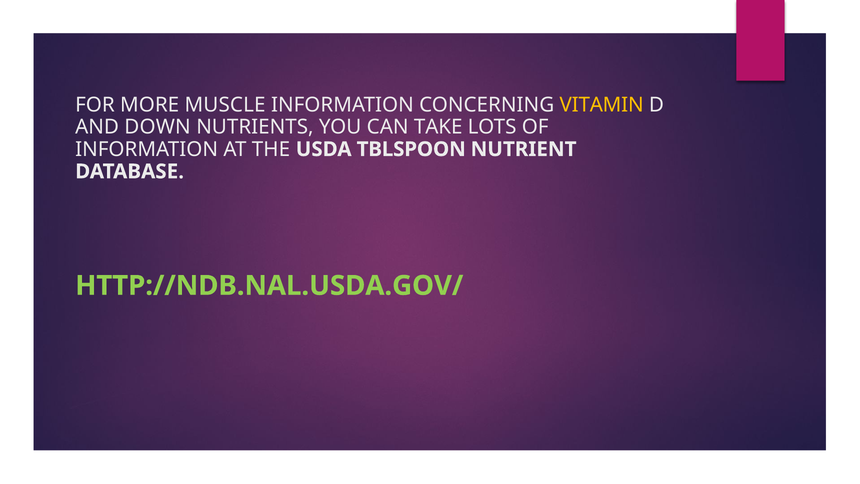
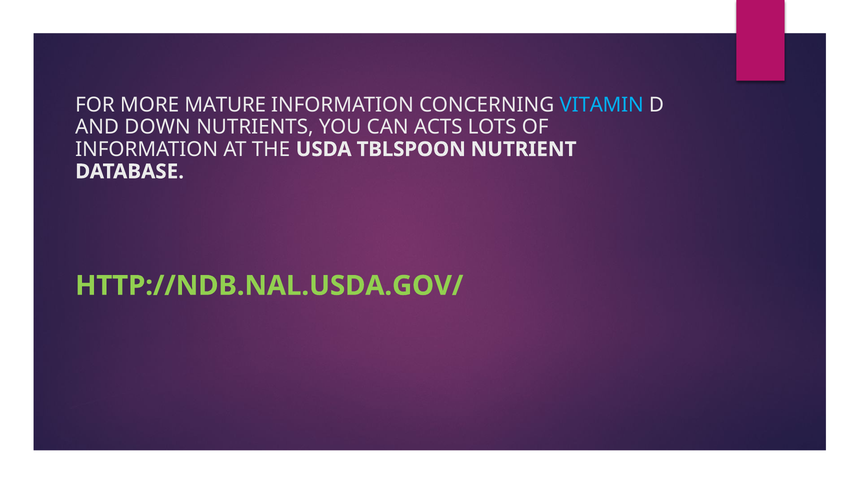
MUSCLE: MUSCLE -> MATURE
VITAMIN colour: yellow -> light blue
TAKE: TAKE -> ACTS
